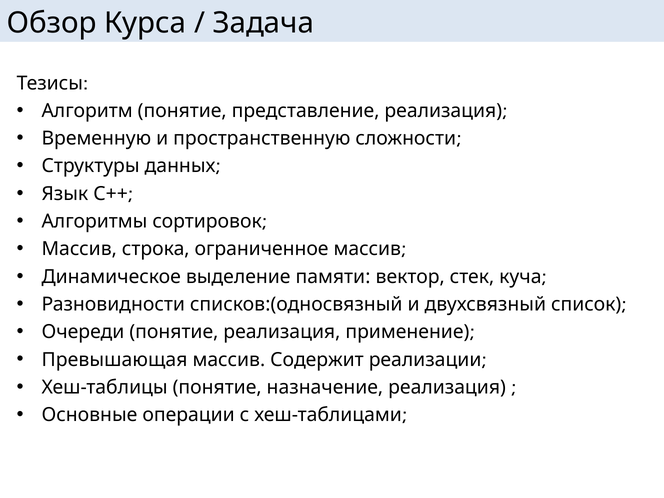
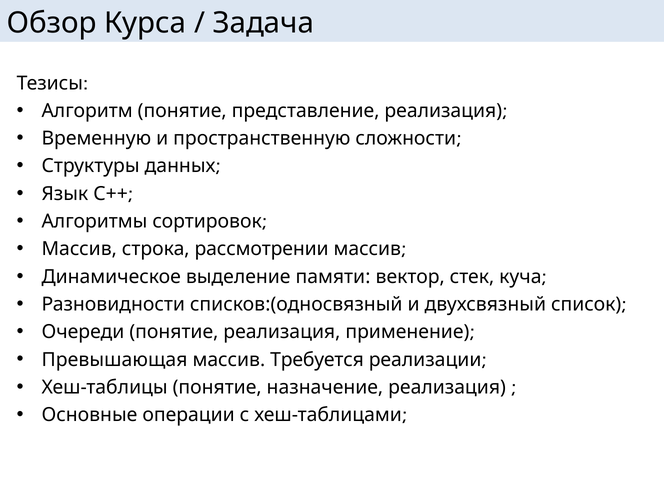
ограниченное: ограниченное -> рассмотрении
Содержит: Содержит -> Требуется
